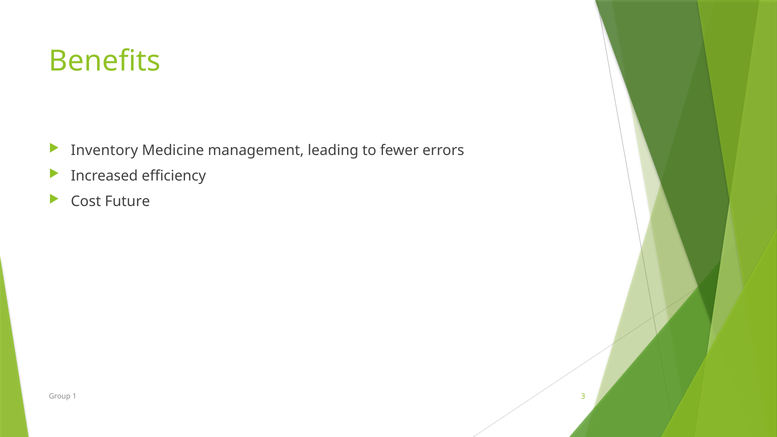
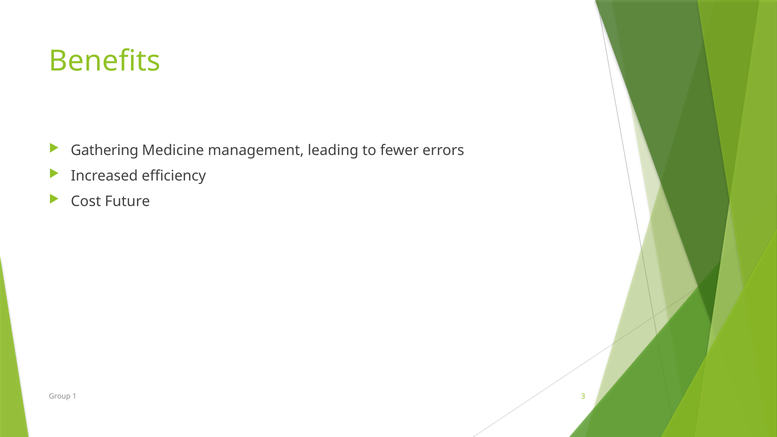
Inventory: Inventory -> Gathering
